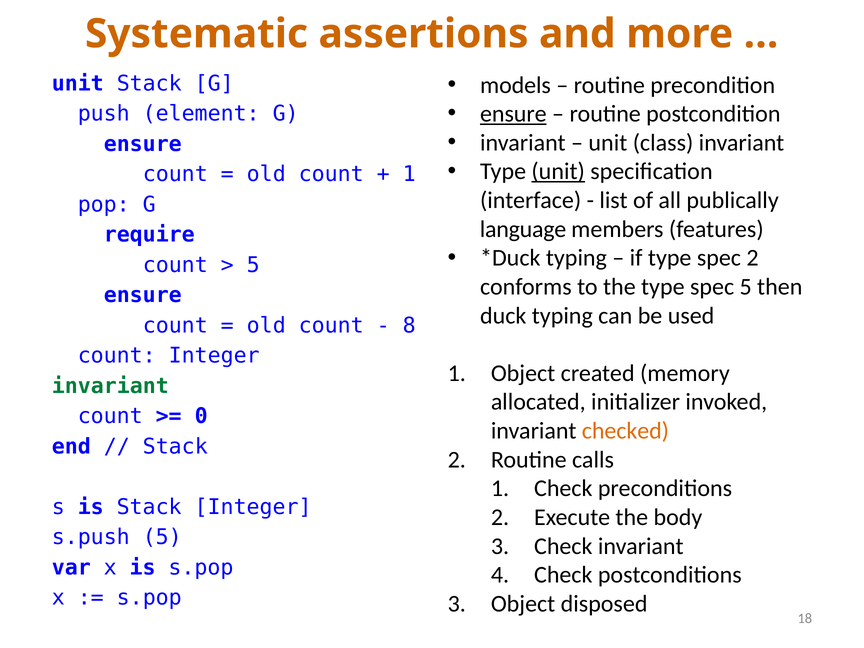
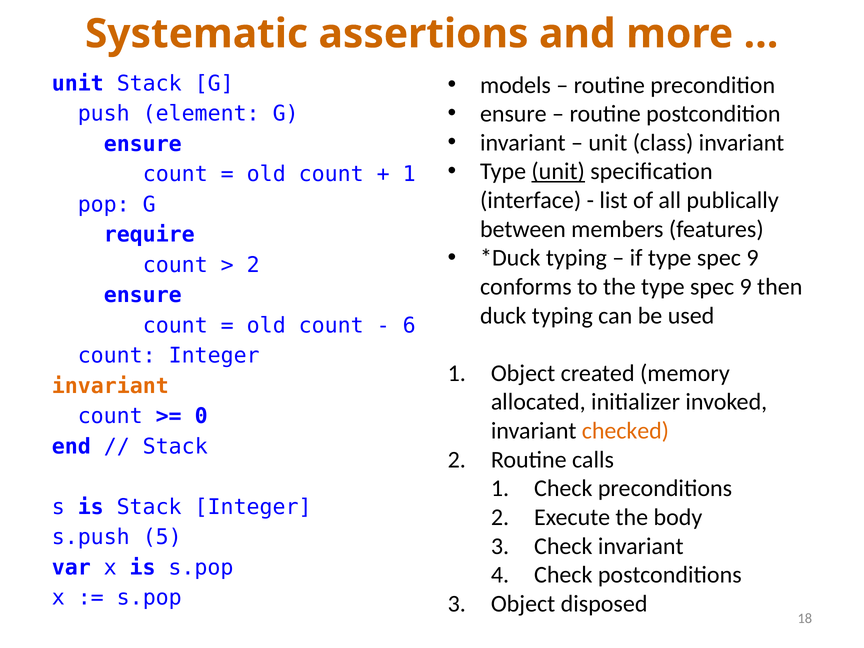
ensure at (513, 114) underline: present -> none
language: language -> between
if type spec 2: 2 -> 9
5 at (253, 265): 5 -> 2
the type spec 5: 5 -> 9
8: 8 -> 6
invariant at (110, 386) colour: green -> orange
